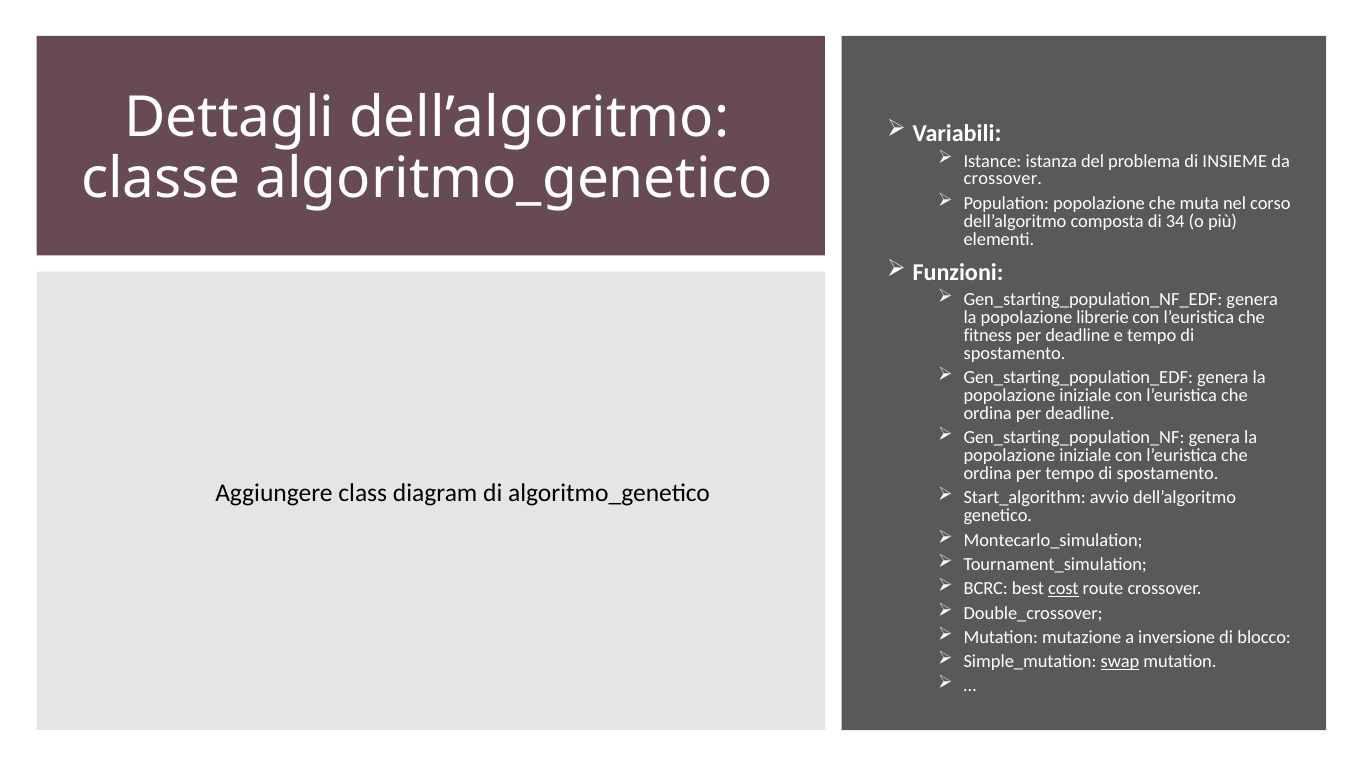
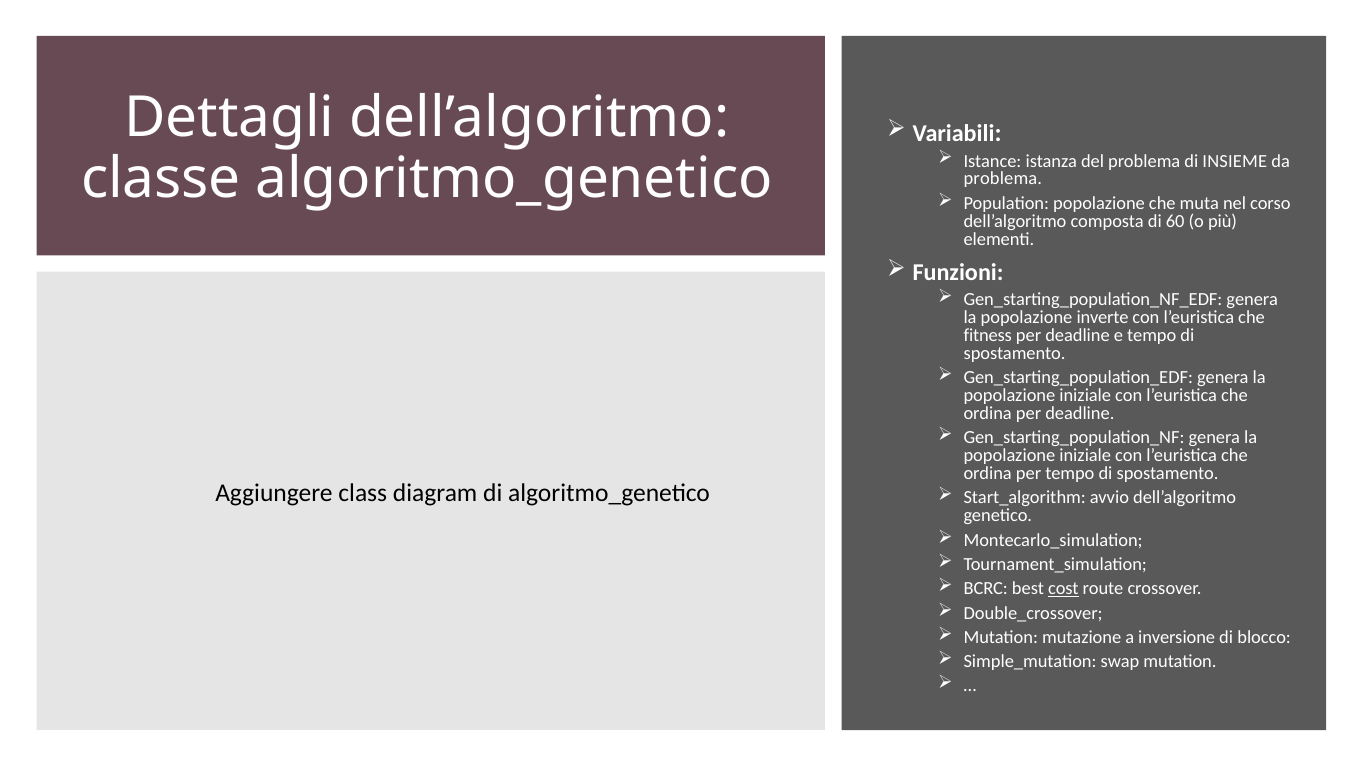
crossover at (1003, 179): crossover -> problema
34: 34 -> 60
librerie: librerie -> inverte
swap underline: present -> none
